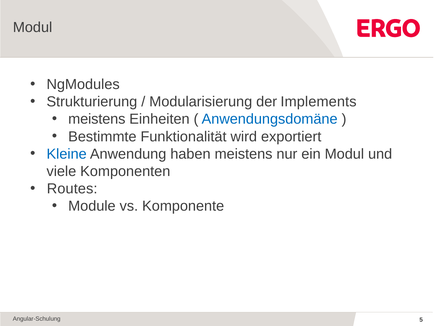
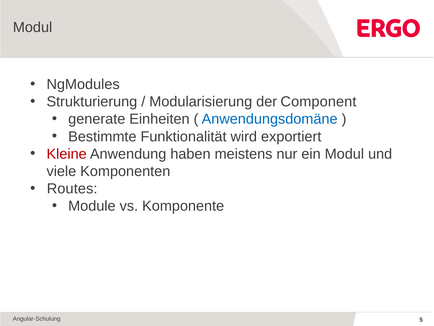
Implements: Implements -> Component
meistens at (97, 119): meistens -> generate
Kleine colour: blue -> red
